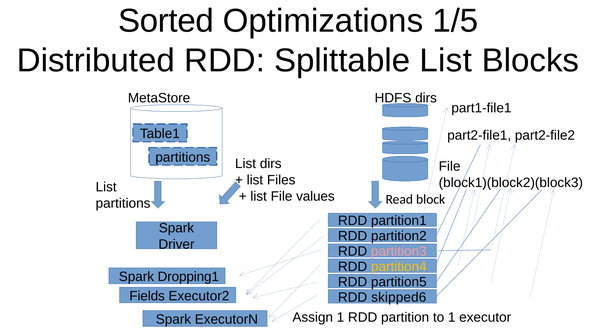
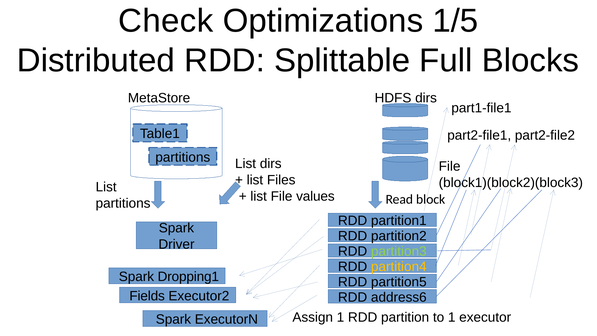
Sorted: Sorted -> Check
Splittable List: List -> Full
partition3 colour: pink -> light green
skipped6: skipped6 -> address6
